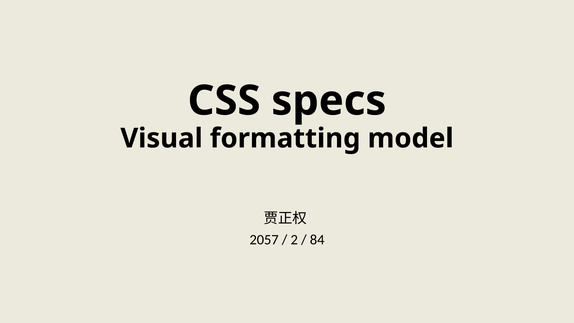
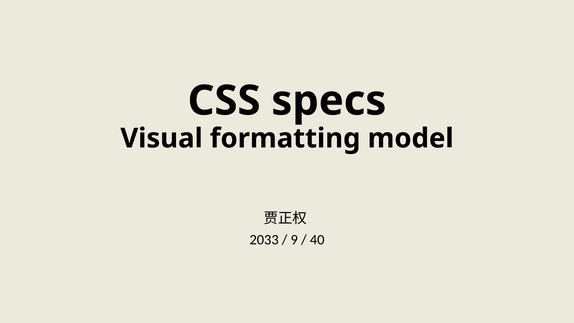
2057: 2057 -> 2033
2: 2 -> 9
84: 84 -> 40
